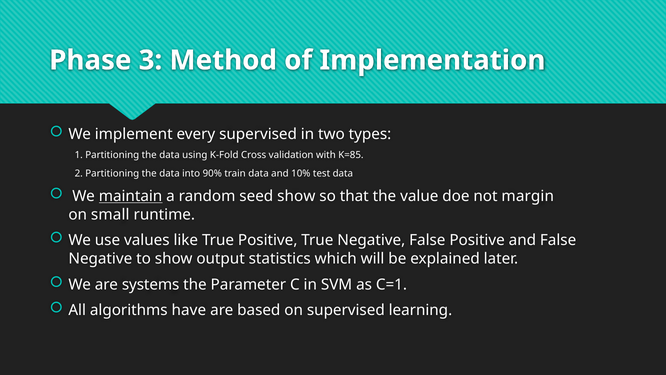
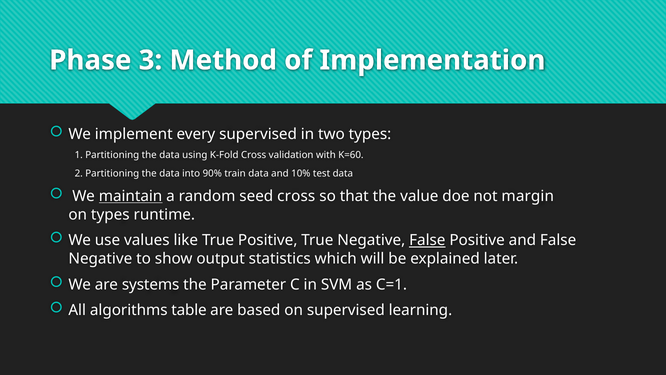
K=85: K=85 -> K=60
seed show: show -> cross
on small: small -> types
False at (427, 240) underline: none -> present
have: have -> table
